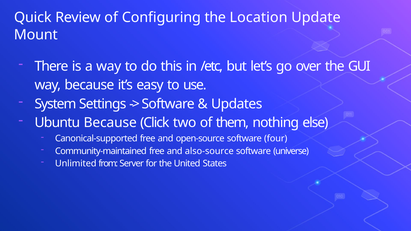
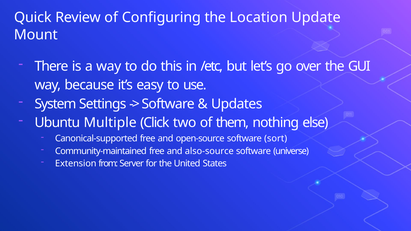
Ubuntu Because: Because -> Multiple
four: four -> sort
Unlimited: Unlimited -> Extension
